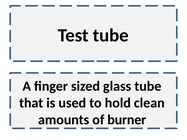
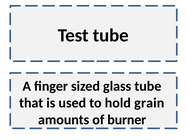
clean: clean -> grain
